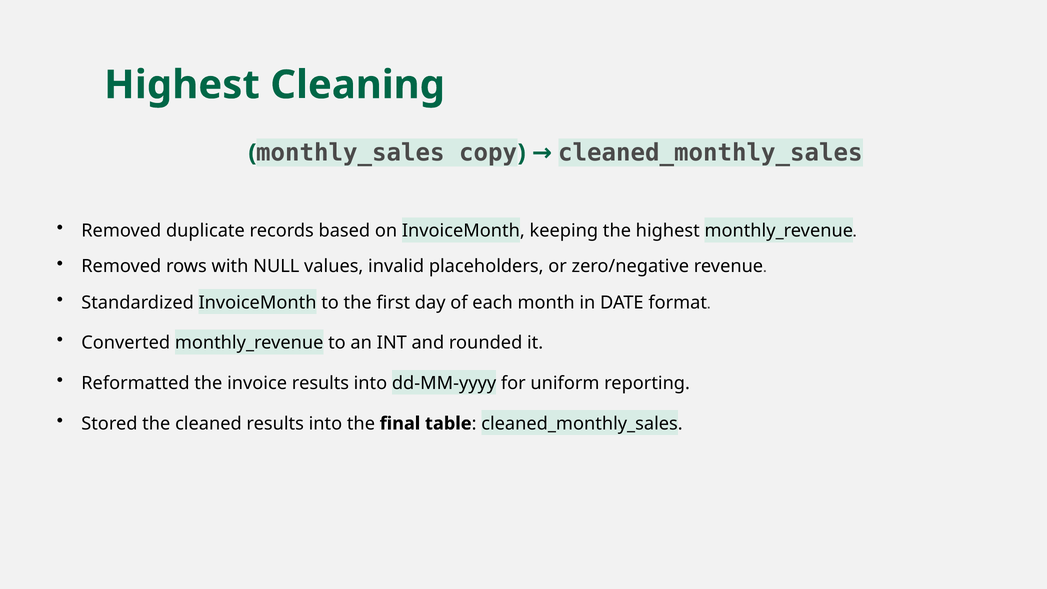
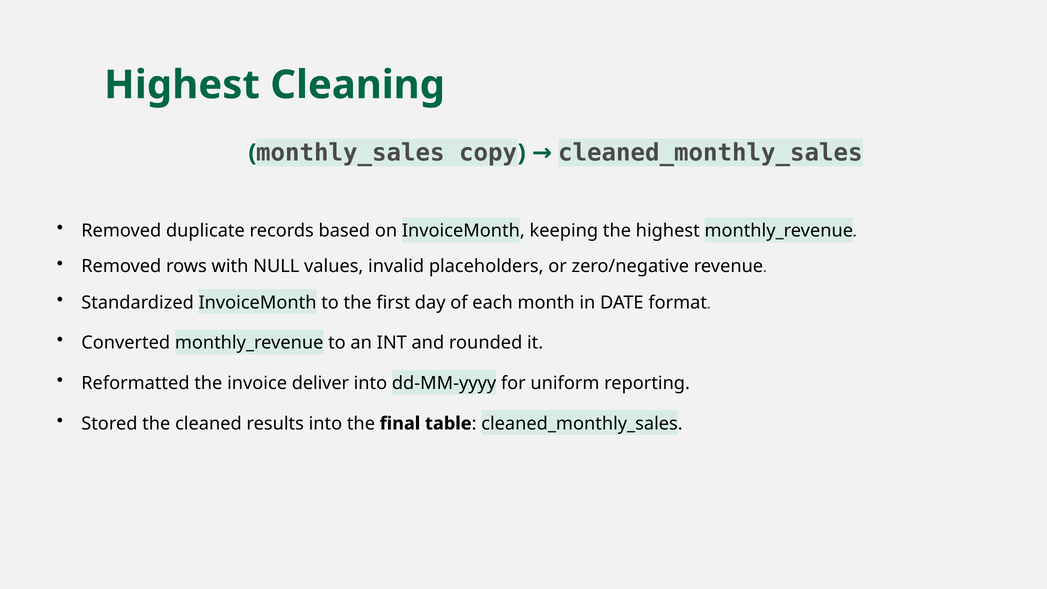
invoice results: results -> deliver
